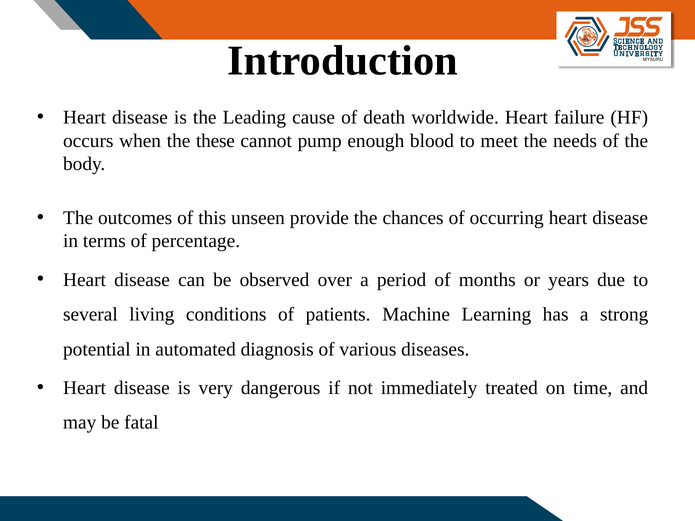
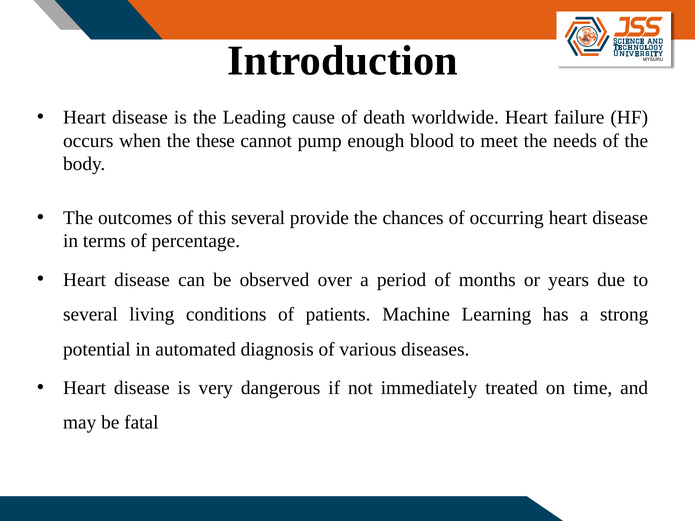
this unseen: unseen -> several
